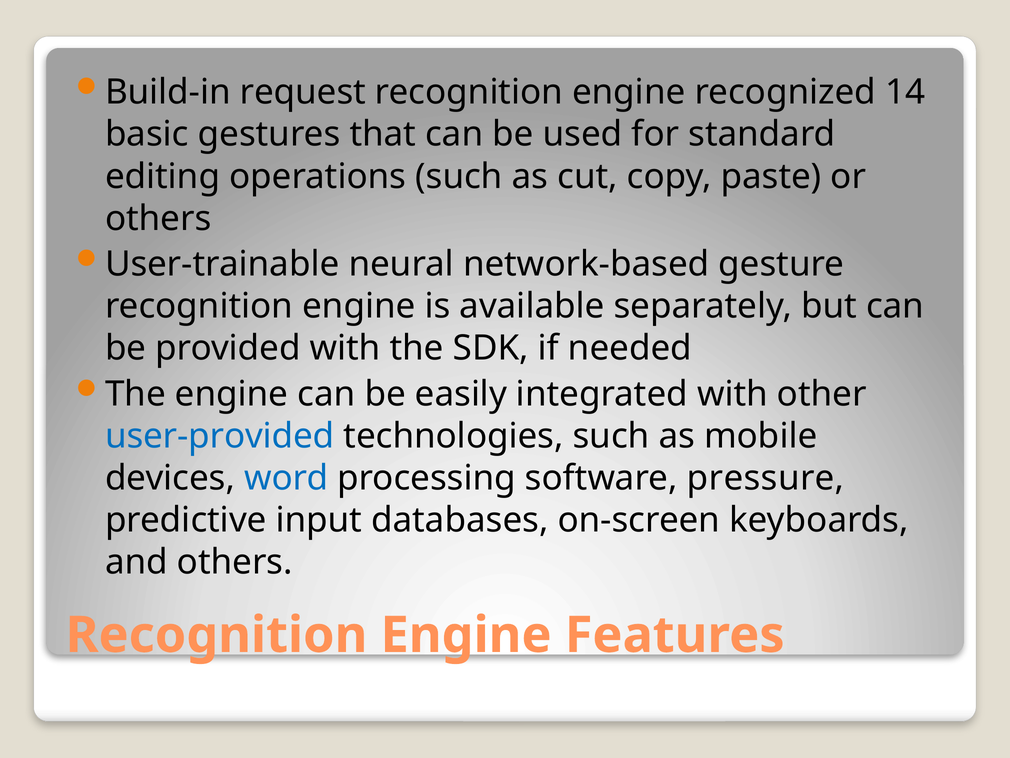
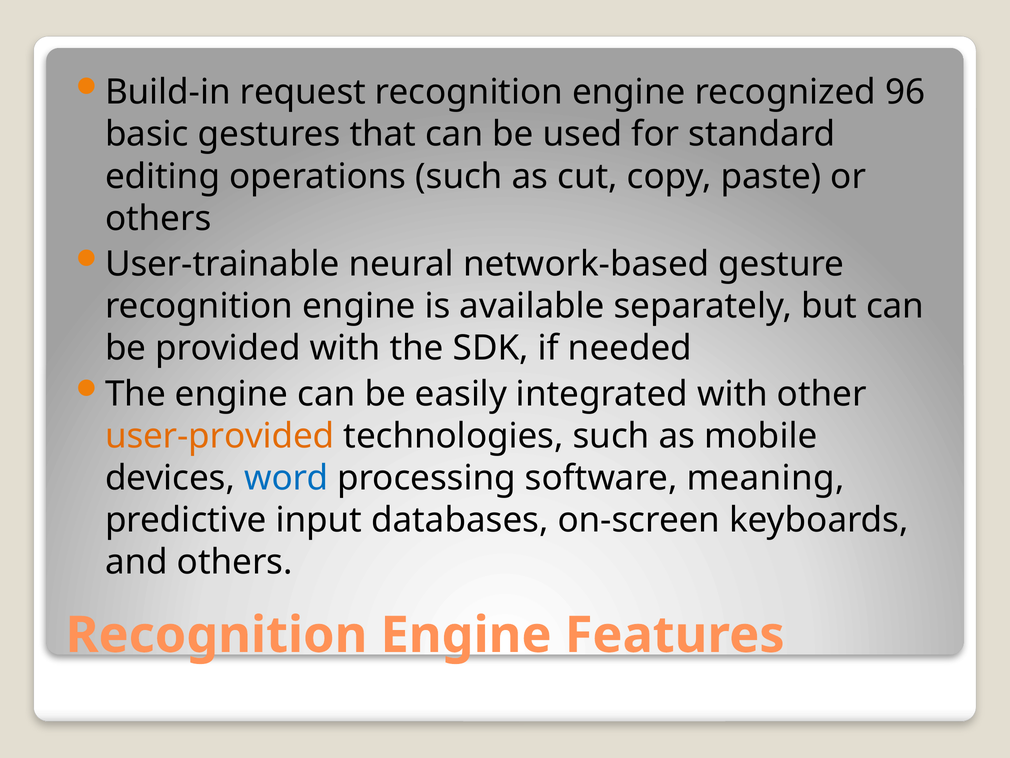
14: 14 -> 96
user-provided colour: blue -> orange
pressure: pressure -> meaning
